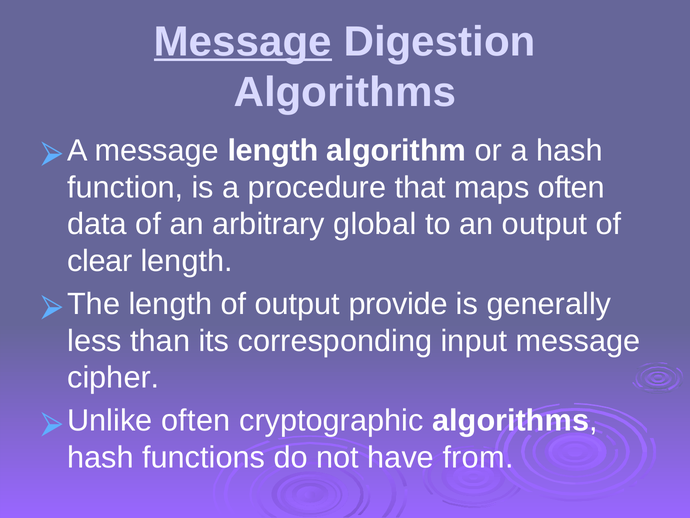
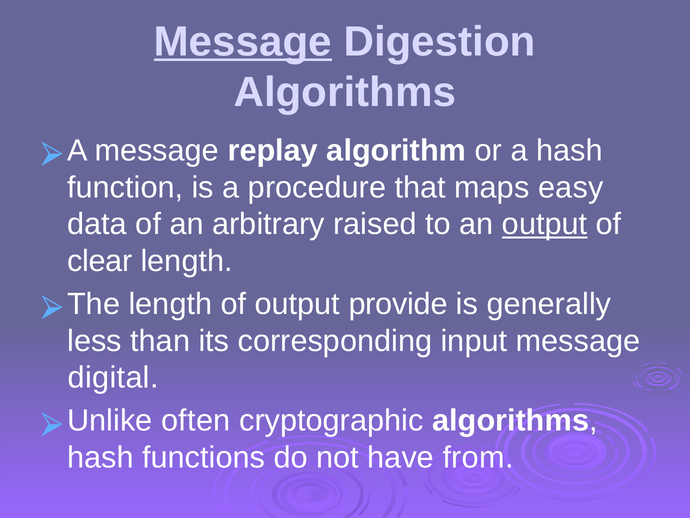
message length: length -> replay
maps often: often -> easy
global: global -> raised
output at (545, 224) underline: none -> present
cipher: cipher -> digital
